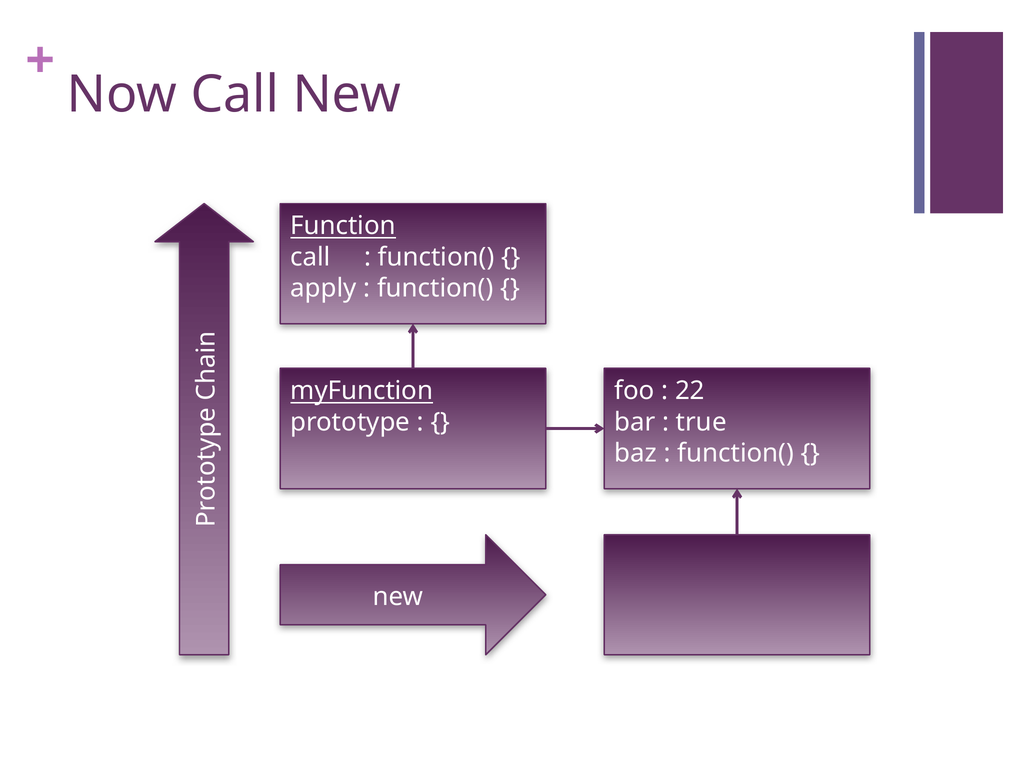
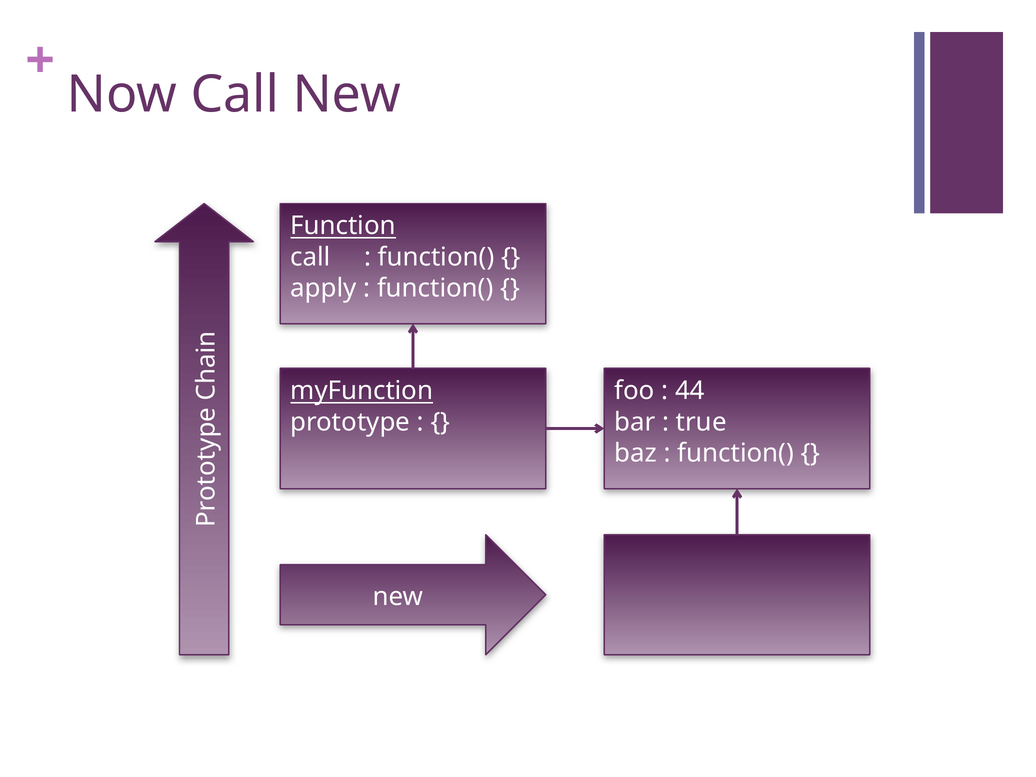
22: 22 -> 44
